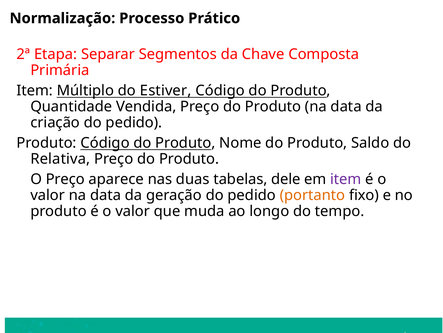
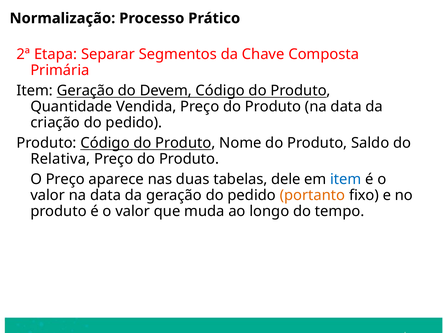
Item Múltiplo: Múltiplo -> Geração
Estiver: Estiver -> Devem
item at (346, 179) colour: purple -> blue
